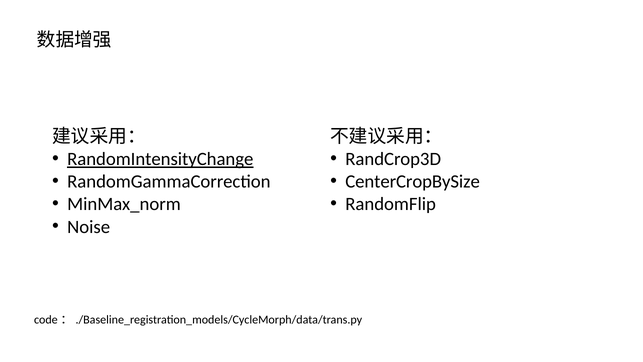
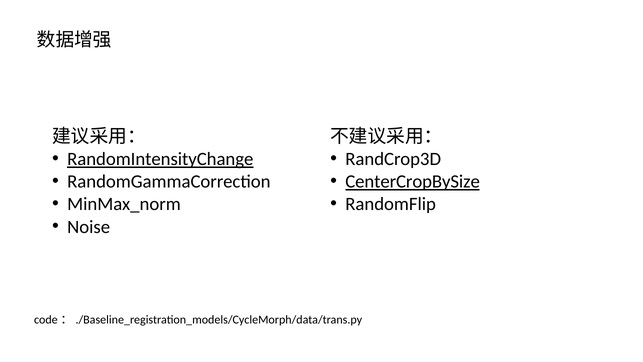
CenterCropBySize underline: none -> present
